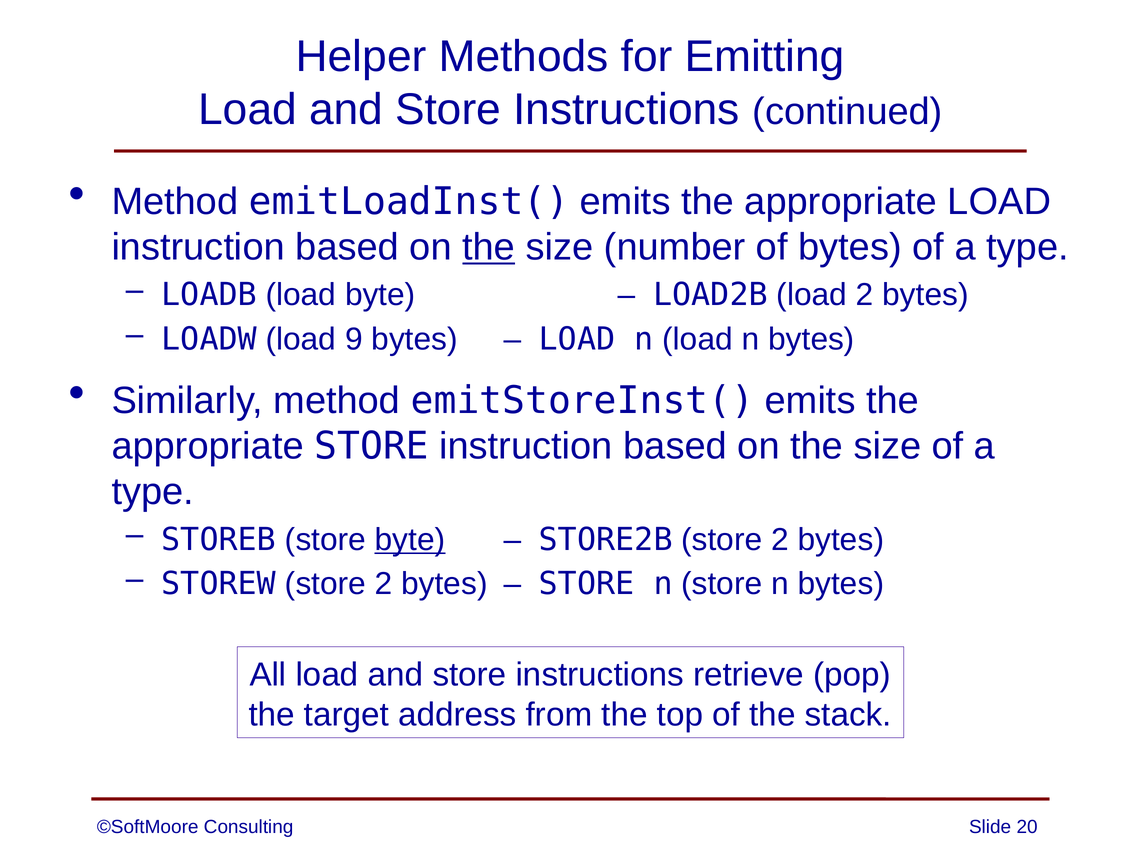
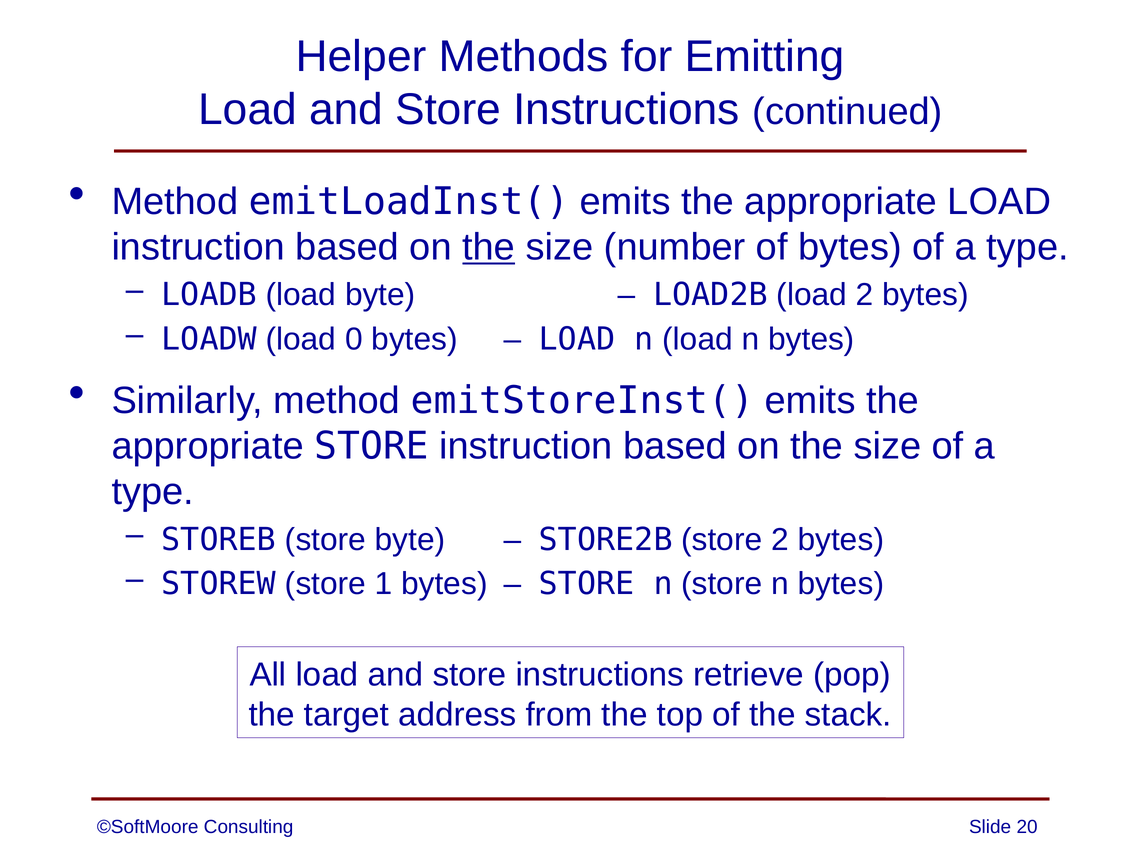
9: 9 -> 0
byte at (410, 539) underline: present -> none
STOREW store 2: 2 -> 1
